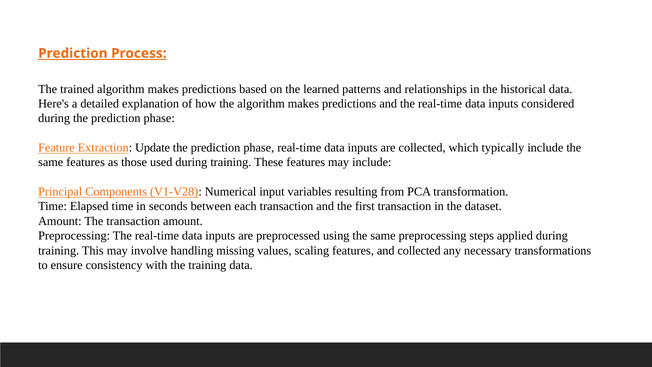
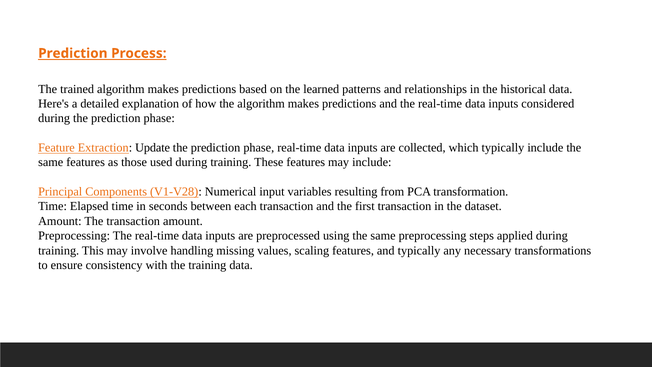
and collected: collected -> typically
